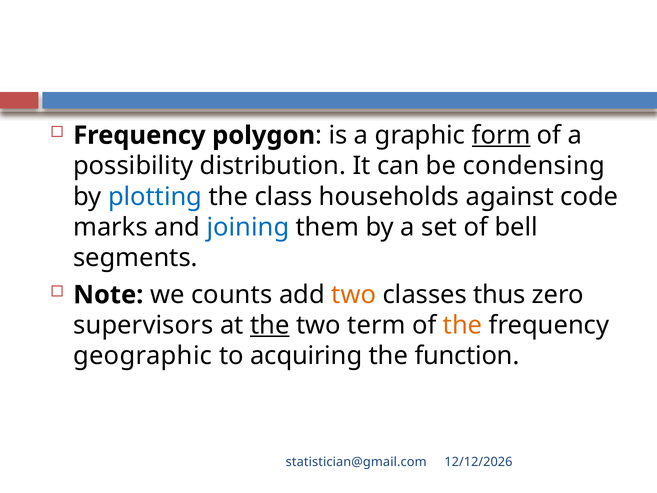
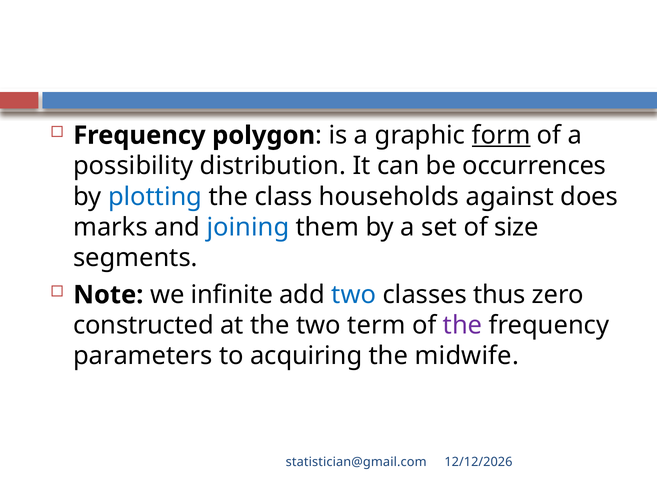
condensing: condensing -> occurrences
code: code -> does
bell: bell -> size
counts: counts -> infinite
two at (354, 295) colour: orange -> blue
supervisors: supervisors -> constructed
the at (270, 325) underline: present -> none
the at (463, 325) colour: orange -> purple
geographic: geographic -> parameters
function: function -> midwife
